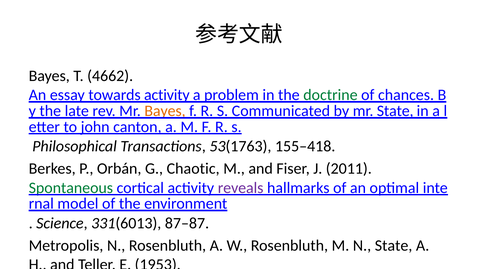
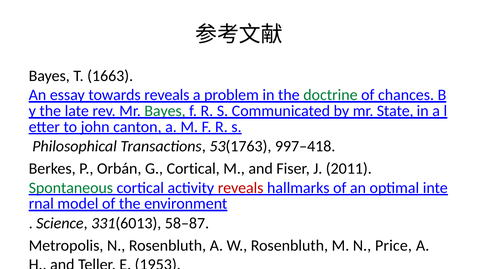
4662: 4662 -> 1663
towards activity: activity -> reveals
Bayes at (165, 111) colour: orange -> green
155–418: 155–418 -> 997–418
G Chaotic: Chaotic -> Cortical
reveals at (241, 188) colour: purple -> red
87–87: 87–87 -> 58–87
N State: State -> Price
